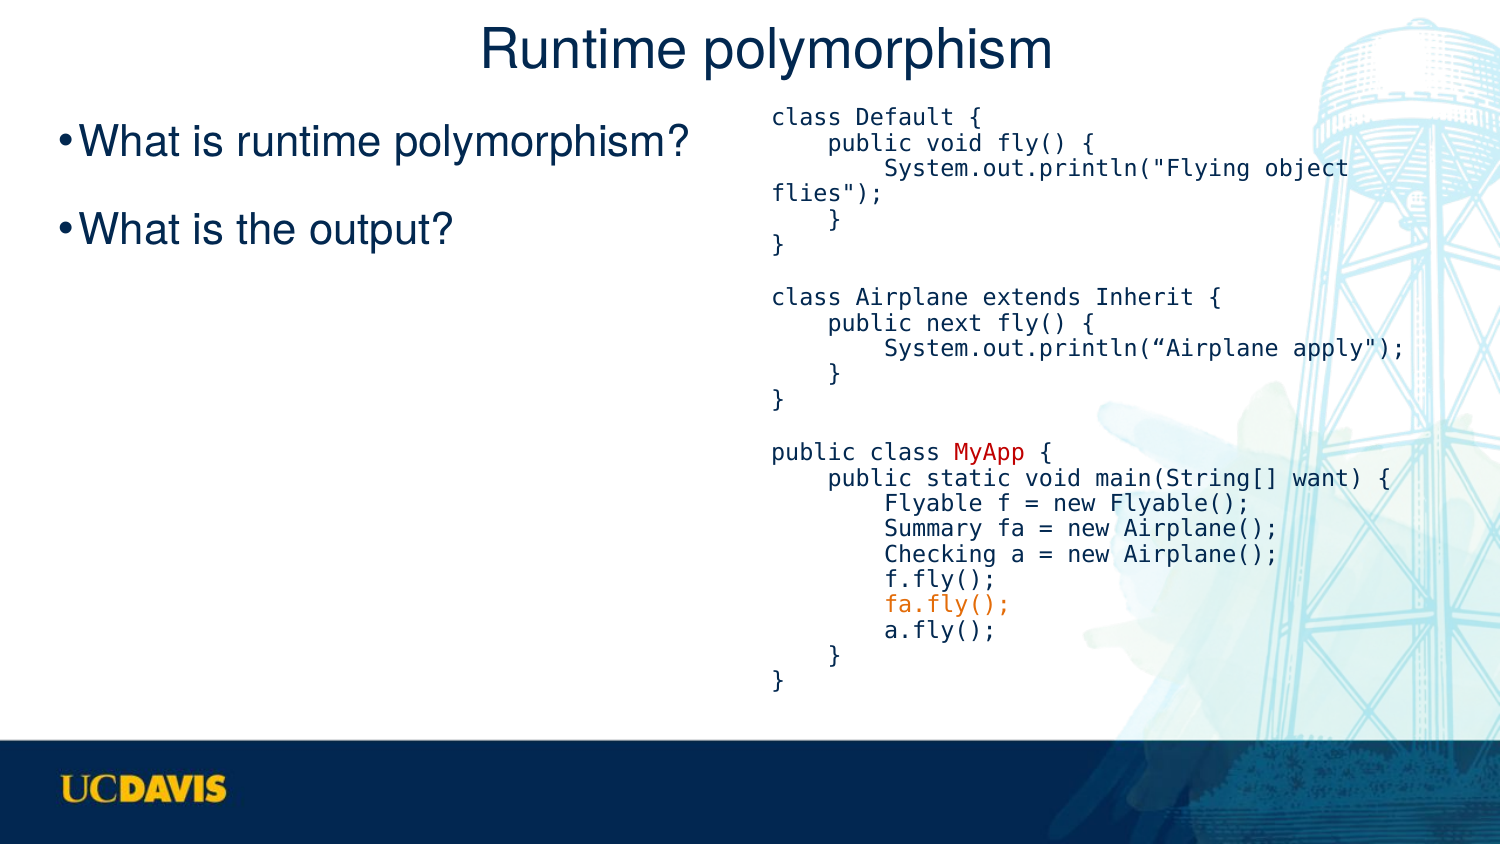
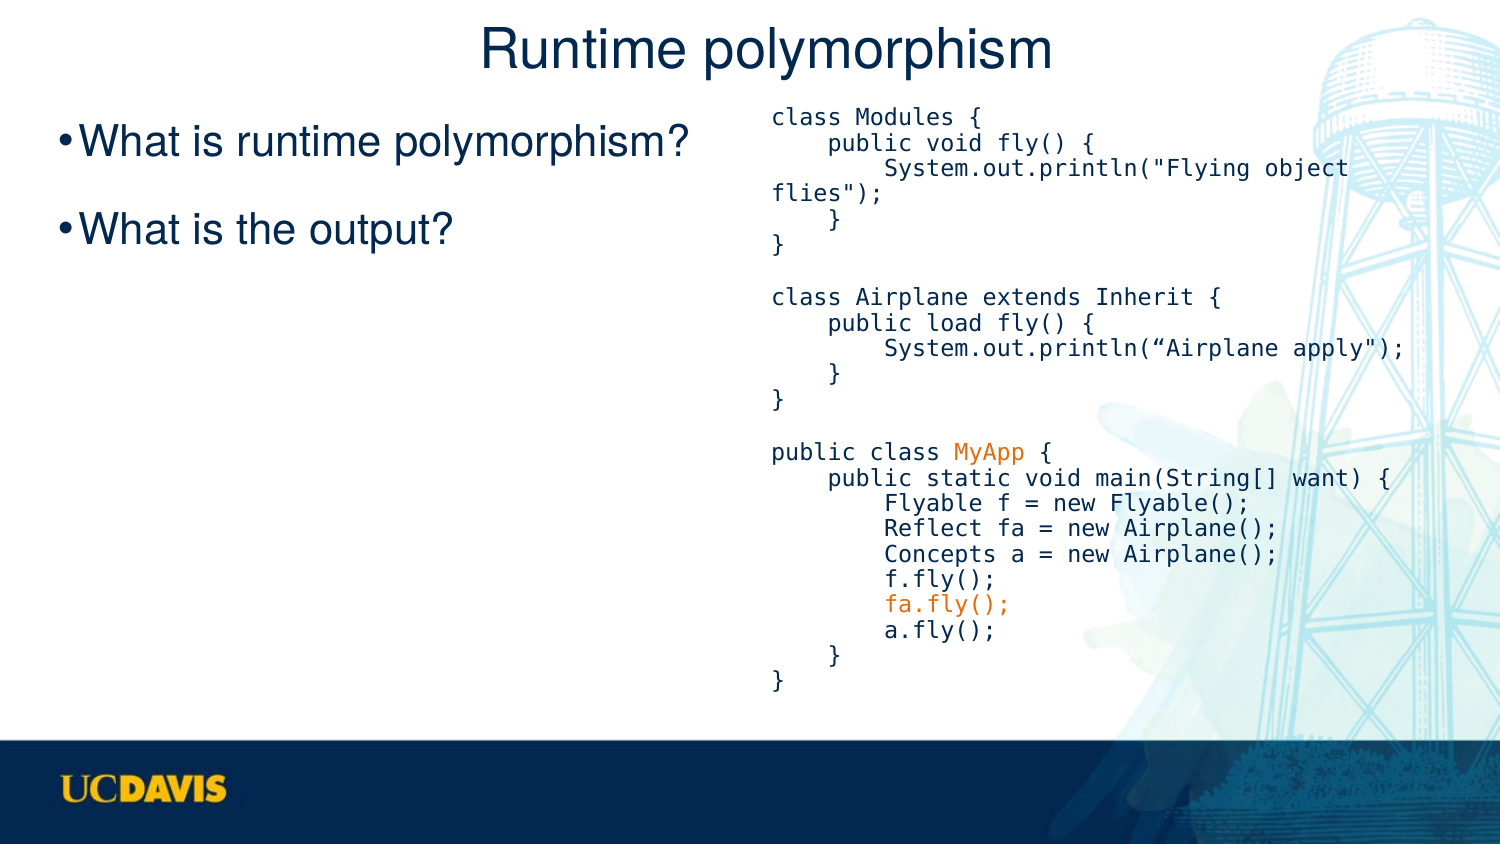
Default: Default -> Modules
next: next -> load
MyApp colour: red -> orange
Summary: Summary -> Reflect
Checking: Checking -> Concepts
